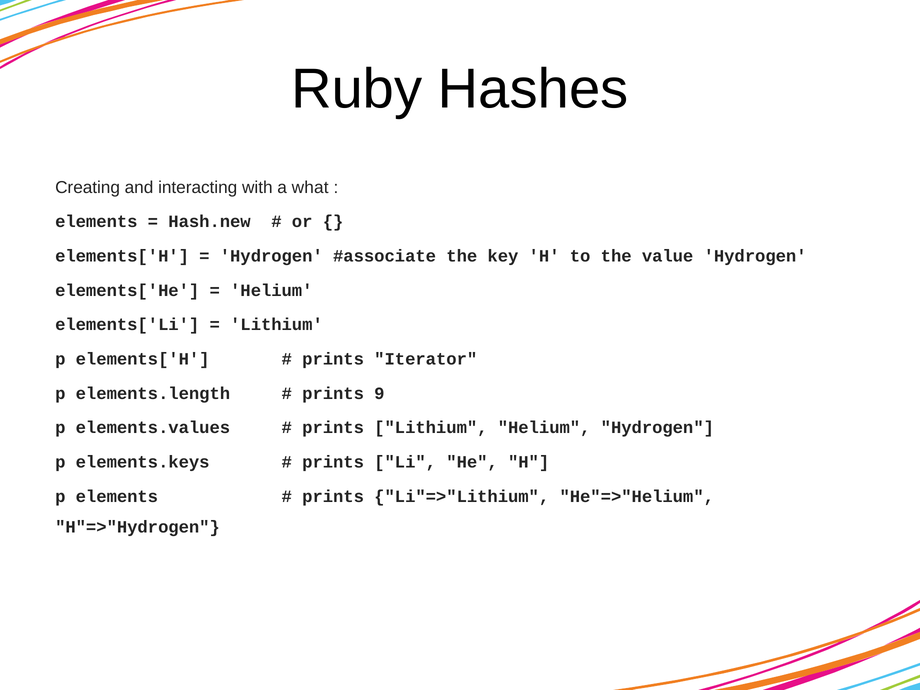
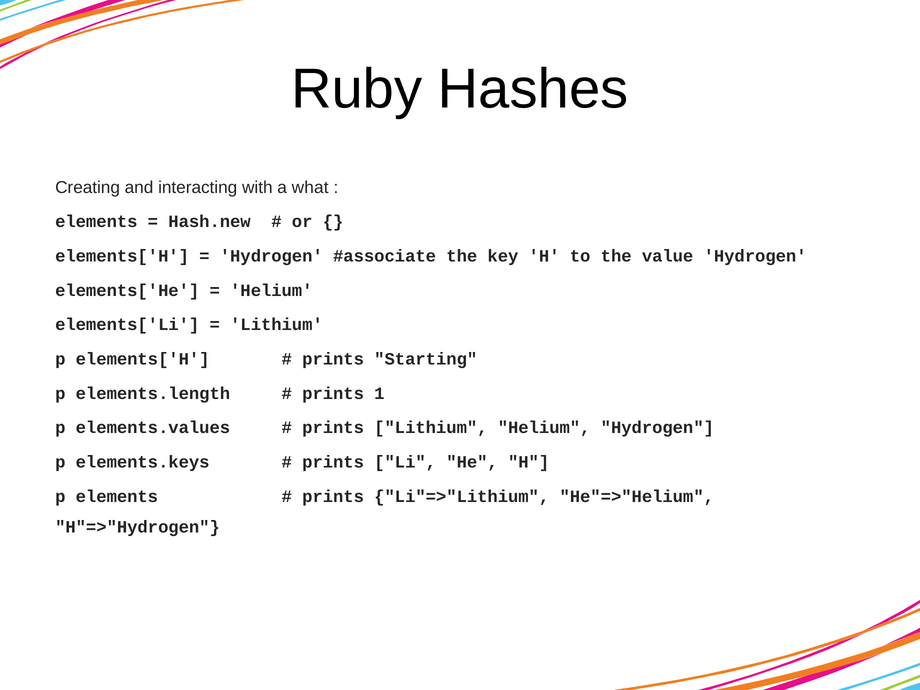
Iterator: Iterator -> Starting
9: 9 -> 1
